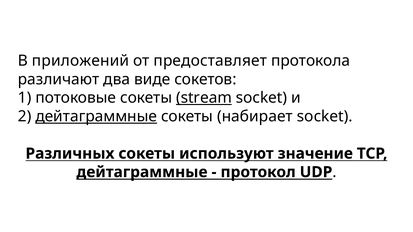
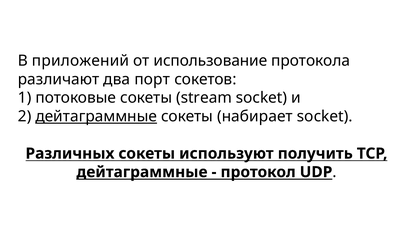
предоставляет: предоставляет -> использование
виде: виде -> порт
stream underline: present -> none
значение: значение -> получить
